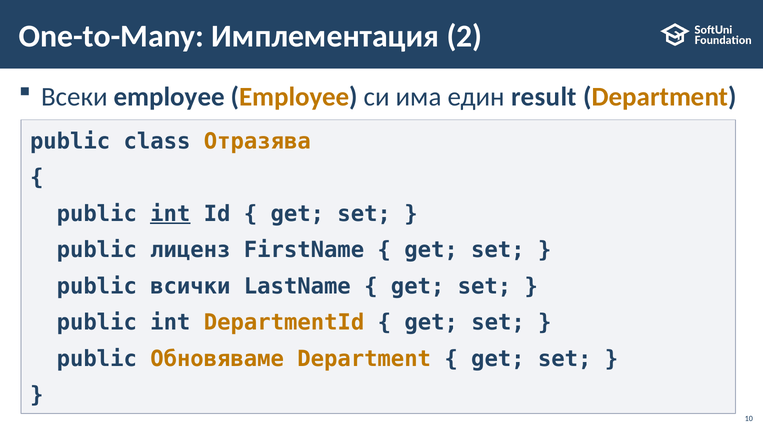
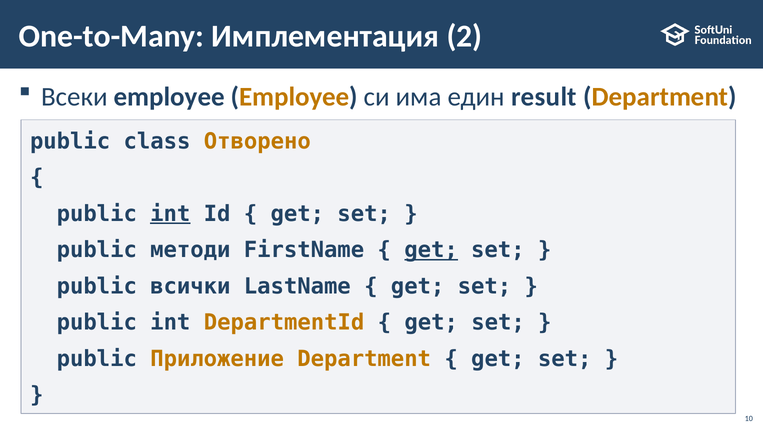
Отразява: Отразява -> Отворено
лиценз: лиценз -> методи
get at (431, 250) underline: none -> present
Обновяваме: Обновяваме -> Приложение
